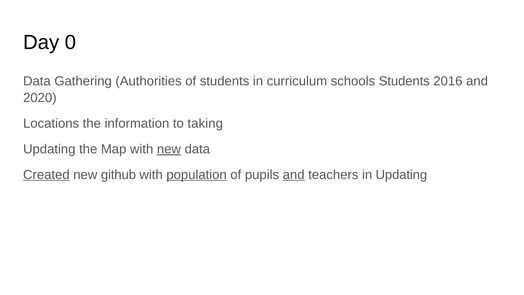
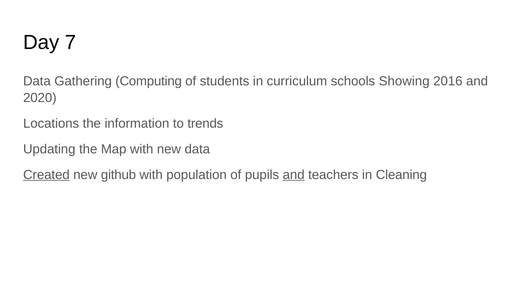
0: 0 -> 7
Authorities: Authorities -> Computing
schools Students: Students -> Showing
taking: taking -> trends
new at (169, 149) underline: present -> none
population underline: present -> none
in Updating: Updating -> Cleaning
